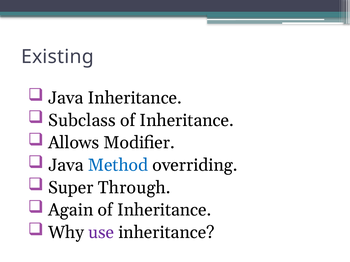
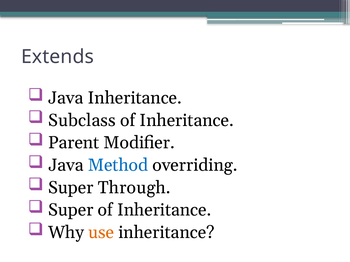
Existing: Existing -> Extends
Allows: Allows -> Parent
Again at (71, 210): Again -> Super
use colour: purple -> orange
